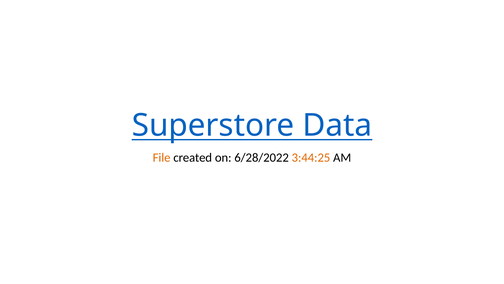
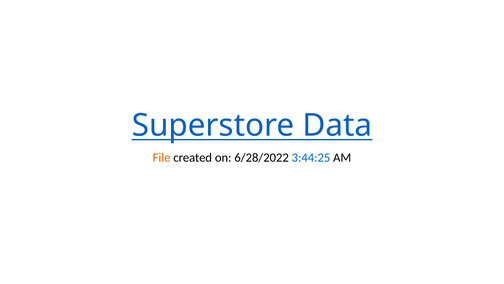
3:44:25 colour: orange -> blue
